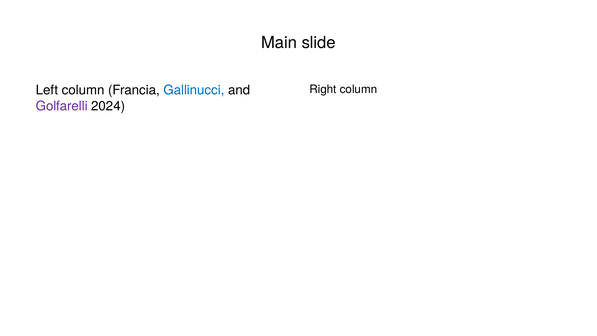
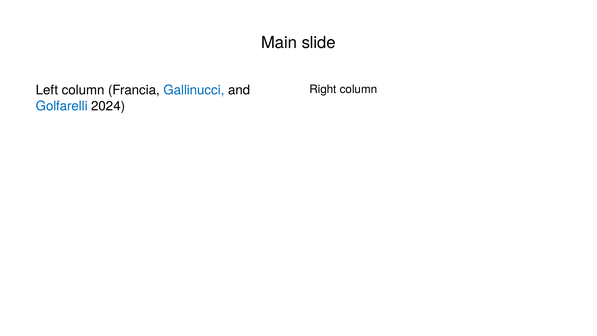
Golfarelli colour: purple -> blue
